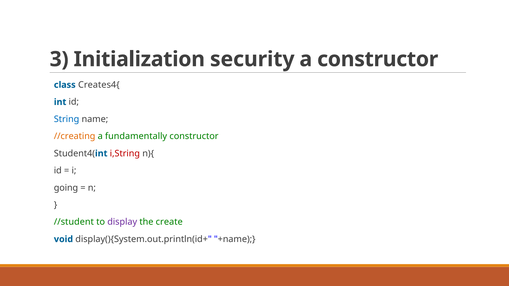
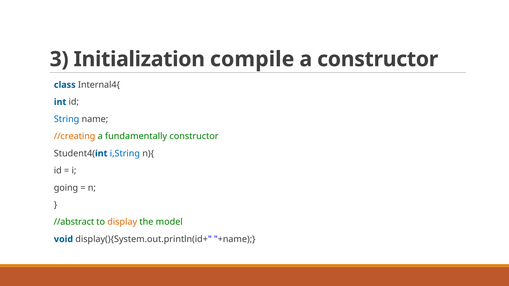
security: security -> compile
Creates4{: Creates4{ -> Internal4{
i,String colour: red -> blue
//student: //student -> //abstract
display colour: purple -> orange
create: create -> model
